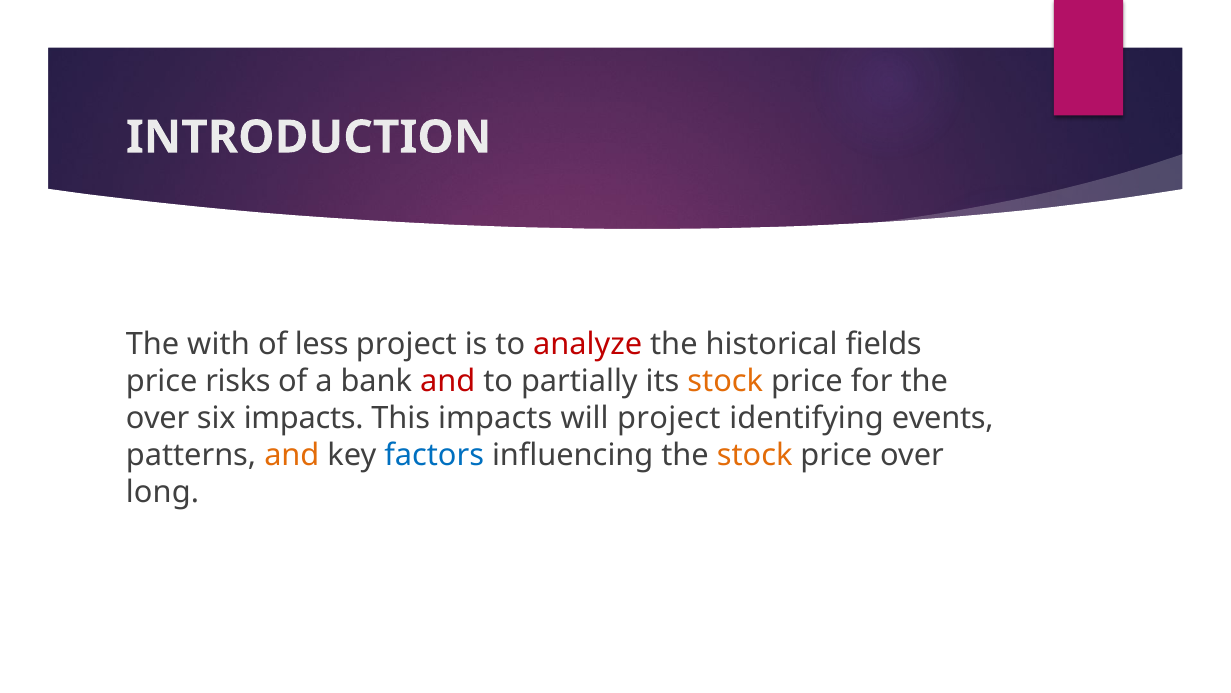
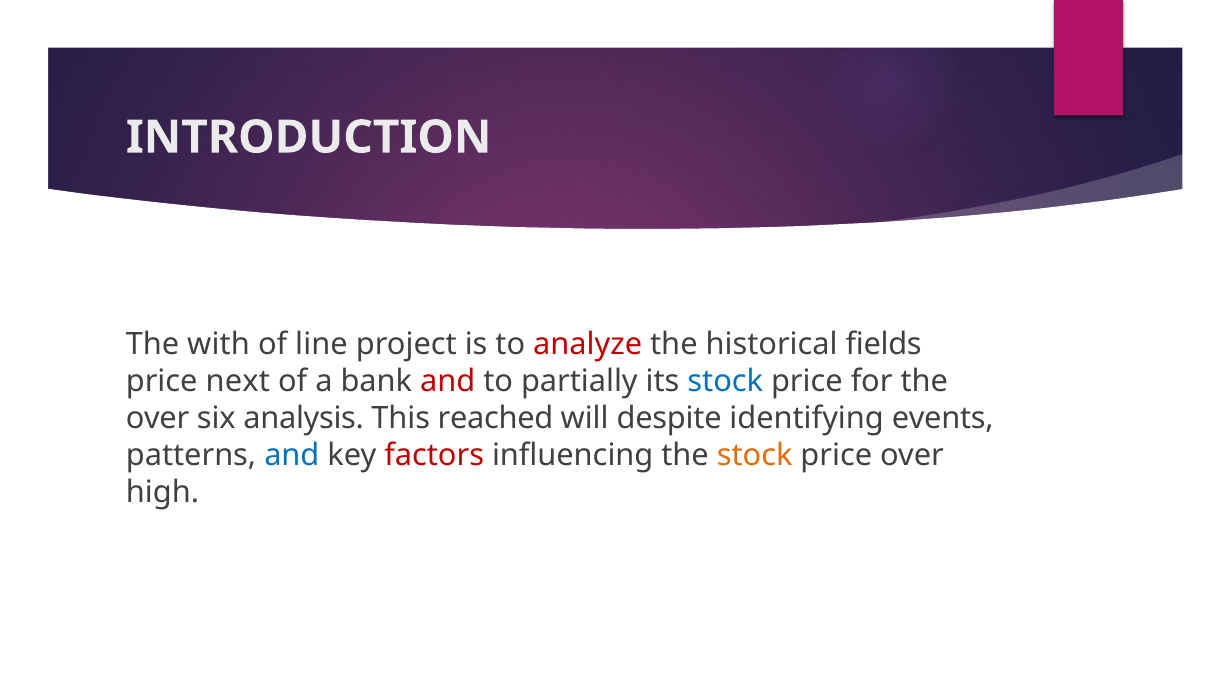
less: less -> line
risks: risks -> next
stock at (725, 381) colour: orange -> blue
six impacts: impacts -> analysis
This impacts: impacts -> reached
will project: project -> despite
and at (292, 455) colour: orange -> blue
factors colour: blue -> red
long: long -> high
